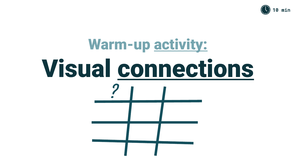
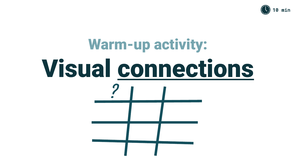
activity underline: present -> none
